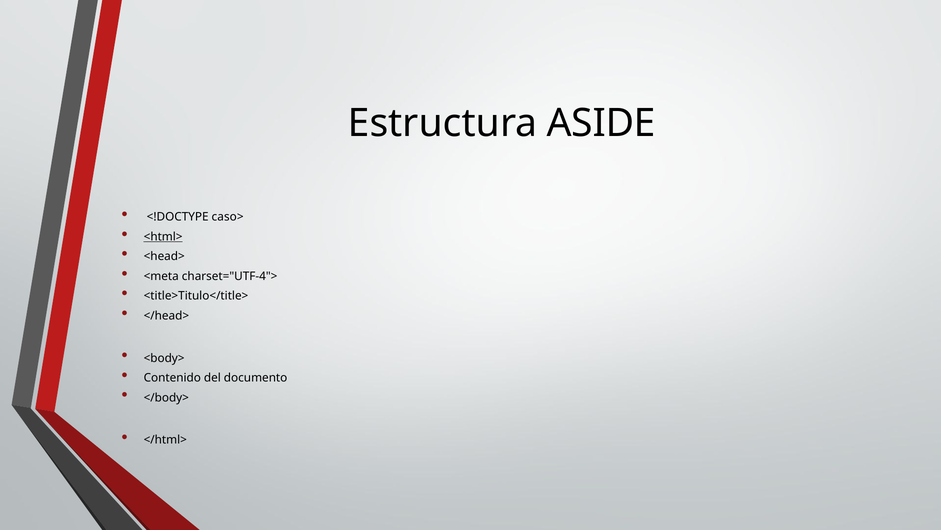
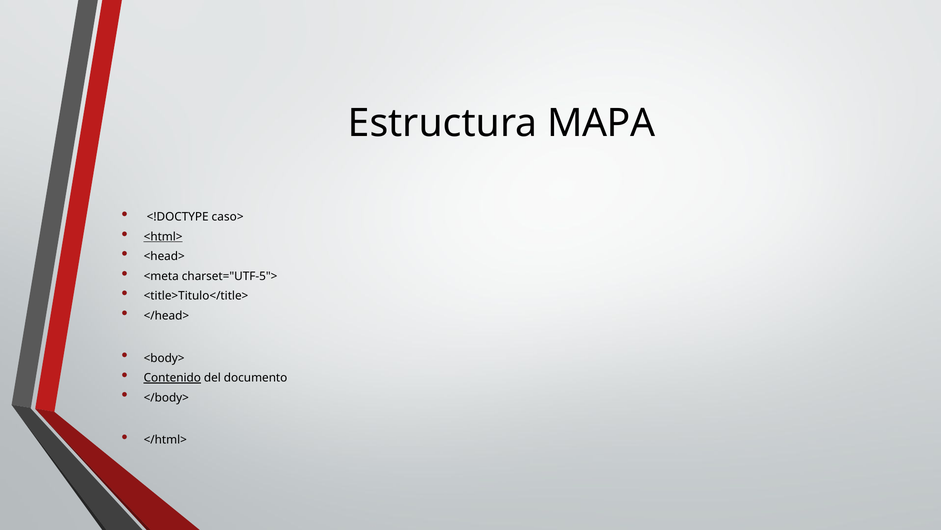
ASIDE: ASIDE -> MAPA
charset="UTF-4">: charset="UTF-4"> -> charset="UTF-5">
Contenido underline: none -> present
